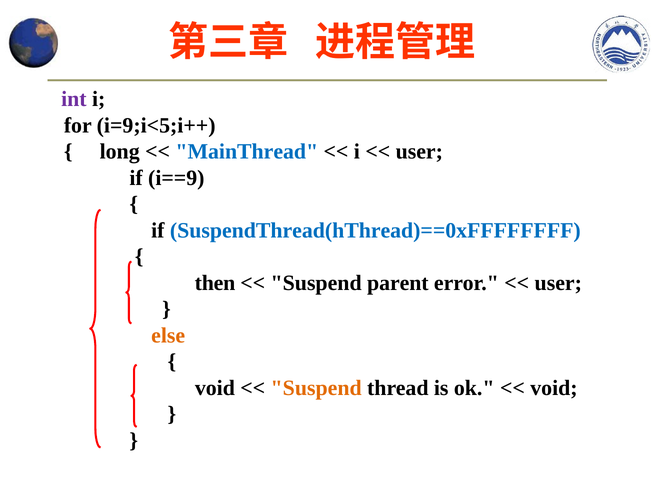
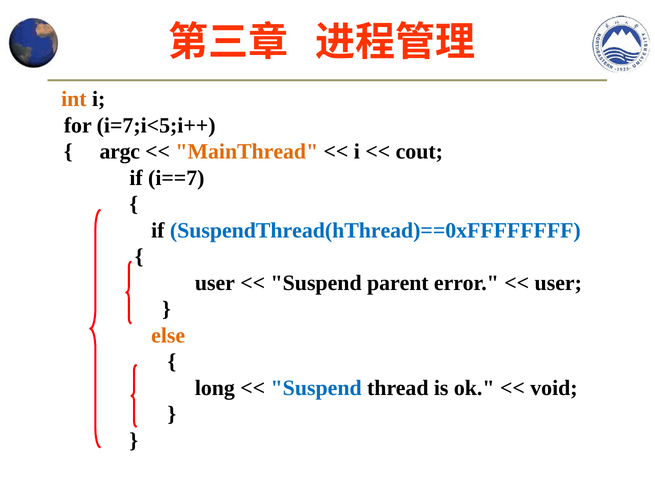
int colour: purple -> orange
i=9;i<5;i++: i=9;i<5;i++ -> i=7;i<5;i++
long: long -> argc
MainThread colour: blue -> orange
user at (419, 152): user -> cout
i==9: i==9 -> i==7
then at (215, 283): then -> user
void at (215, 387): void -> long
Suspend at (316, 387) colour: orange -> blue
